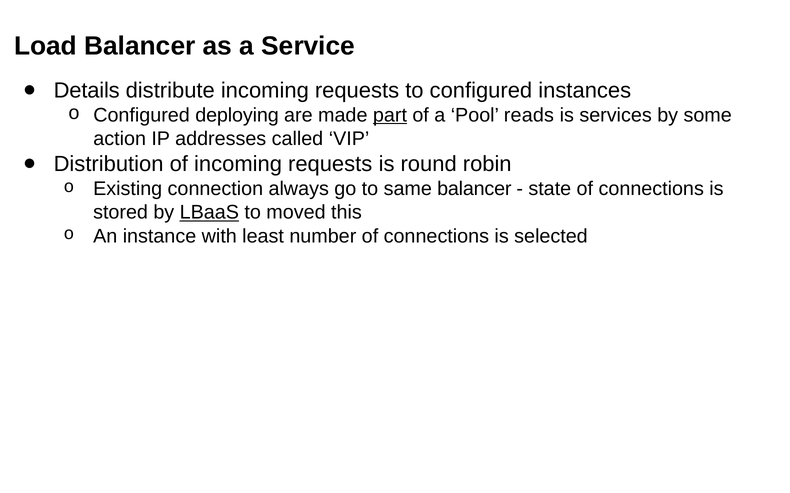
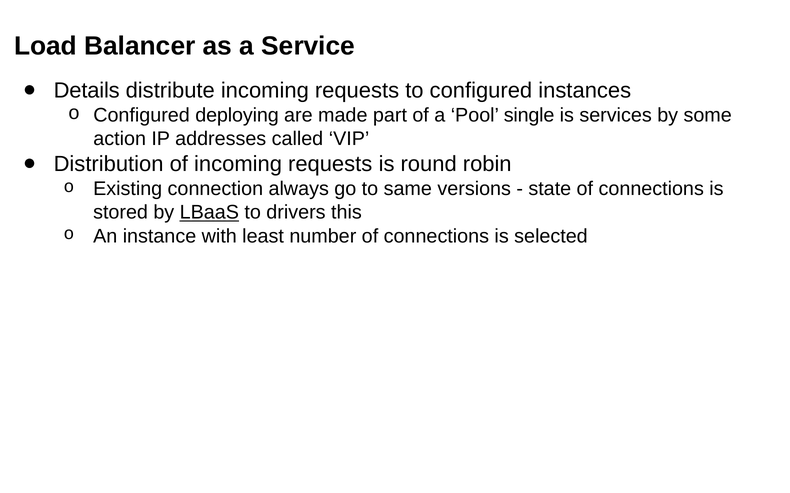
part underline: present -> none
reads: reads -> single
same balancer: balancer -> versions
moved: moved -> drivers
